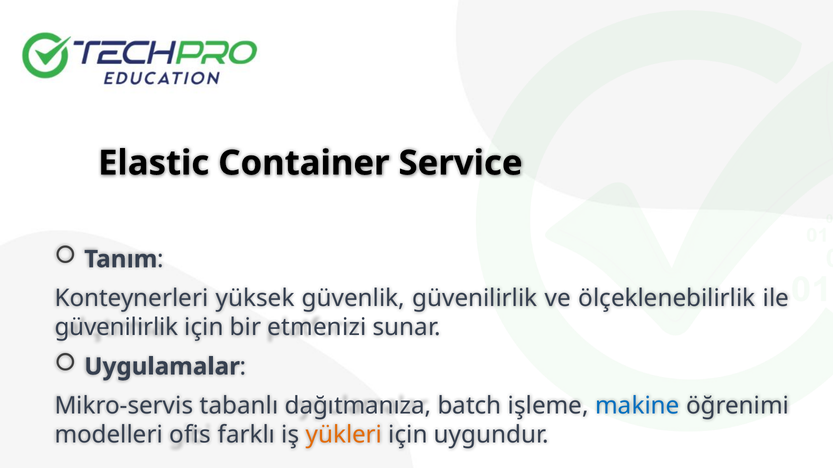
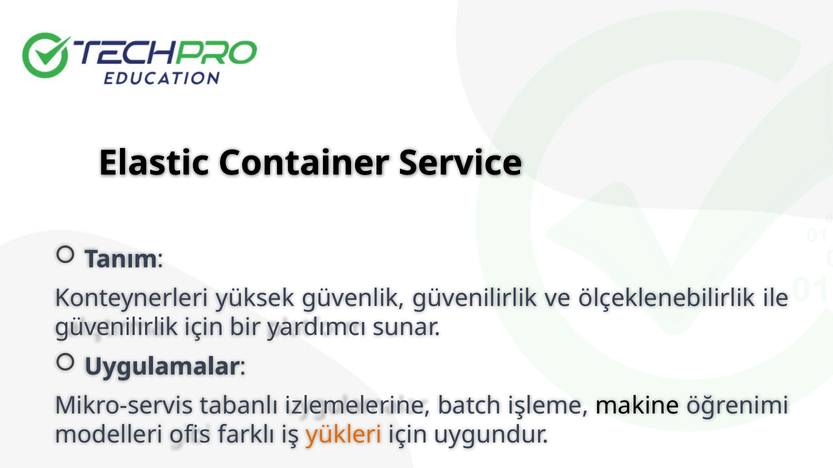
etmenizi: etmenizi -> yardımcı
dağıtmanıza: dağıtmanıza -> izlemelerine
makine colour: blue -> black
